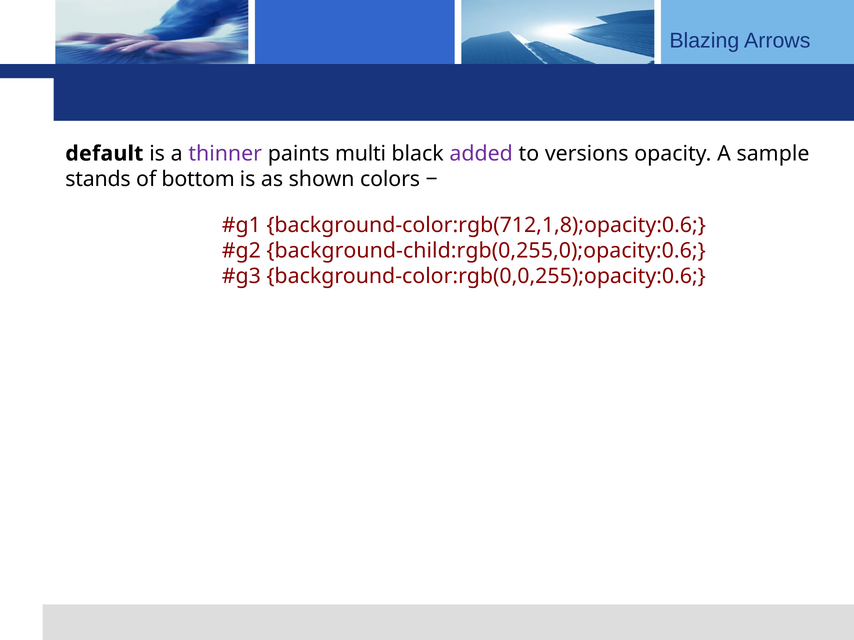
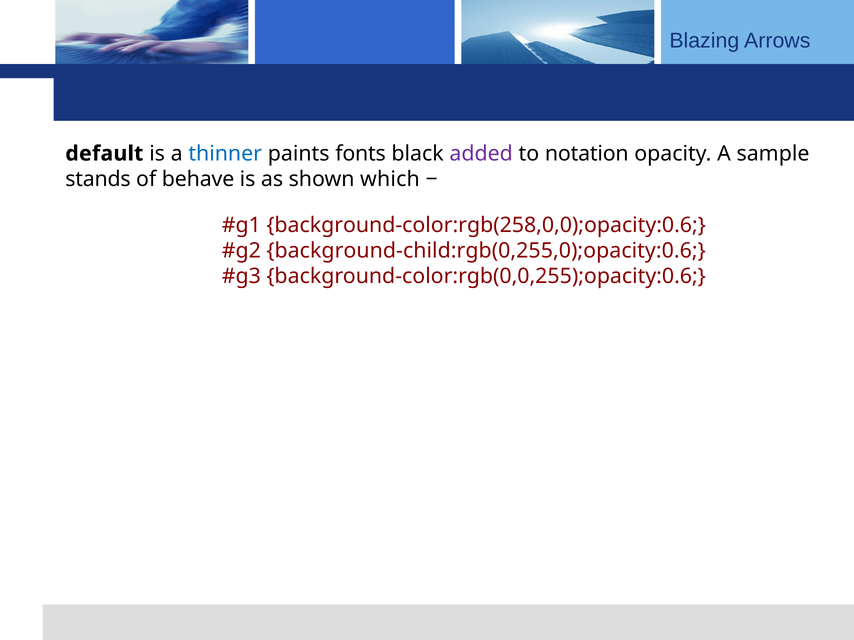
thinner colour: purple -> blue
multi: multi -> fonts
versions: versions -> notation
bottom: bottom -> behave
colors: colors -> which
background-color:rgb(712,1,8);opacity:0.6: background-color:rgb(712,1,8);opacity:0.6 -> background-color:rgb(258,0,0);opacity:0.6
